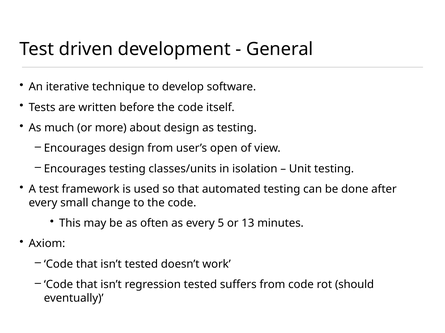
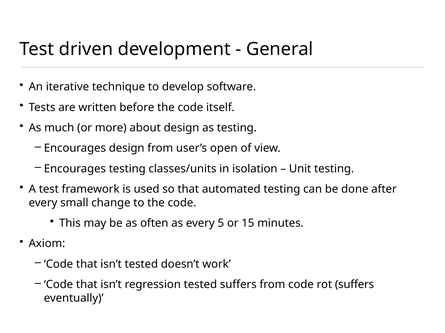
13: 13 -> 15
rot should: should -> suffers
